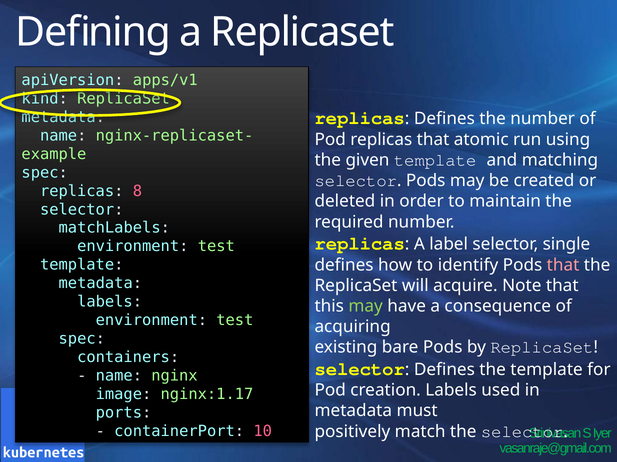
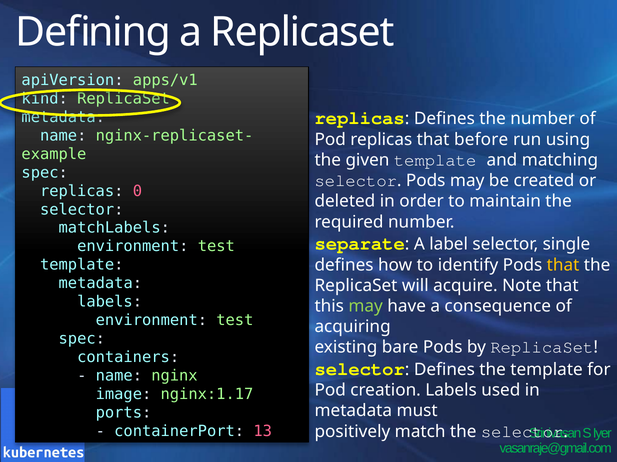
atomic: atomic -> before
8: 8 -> 0
replicas at (360, 244): replicas -> separate
that at (563, 265) colour: pink -> yellow
10: 10 -> 13
